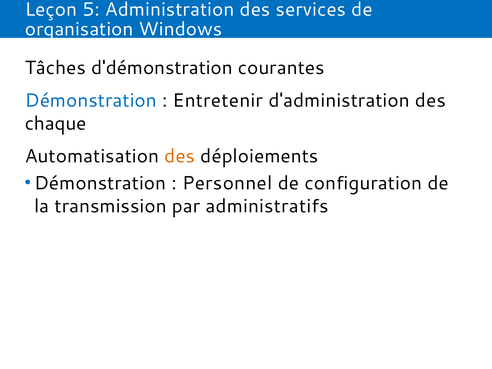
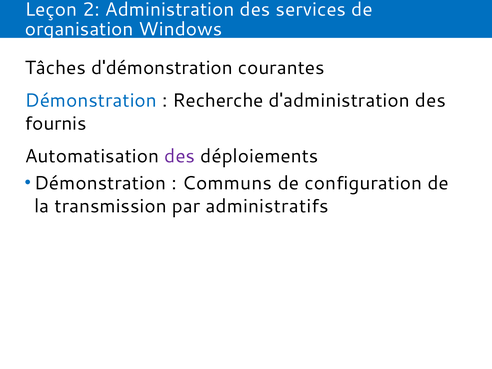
5: 5 -> 2
Entretenir: Entretenir -> Recherche
chaque: chaque -> fournis
des at (180, 156) colour: orange -> purple
Personnel: Personnel -> Communs
